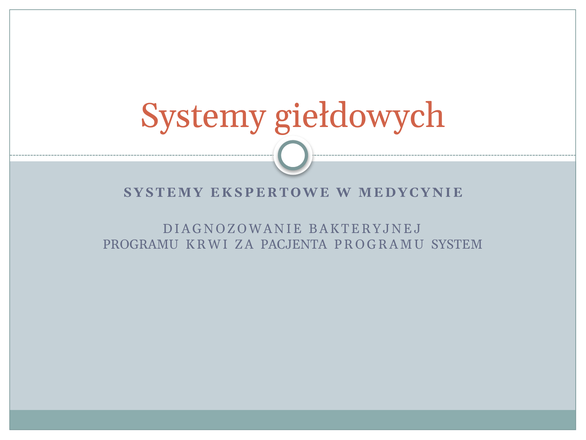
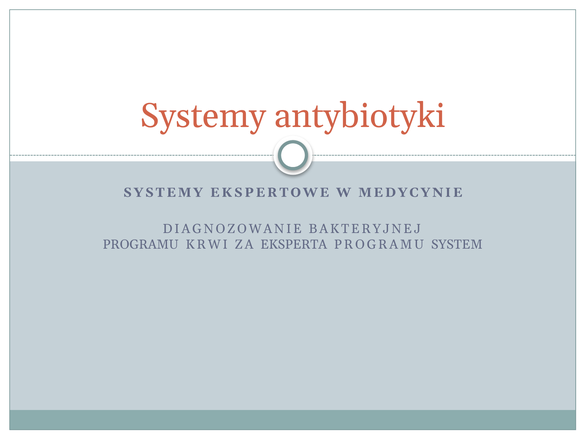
giełdowych: giełdowych -> antybiotyki
PACJENTA: PACJENTA -> EKSPERTA
